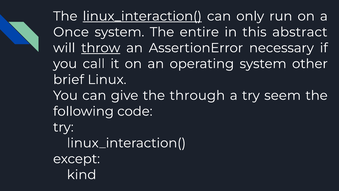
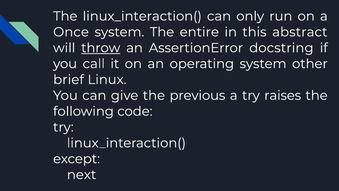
linux_interaction( at (142, 16) underline: present -> none
necessary: necessary -> docstring
through: through -> previous
seem: seem -> raises
kind: kind -> next
